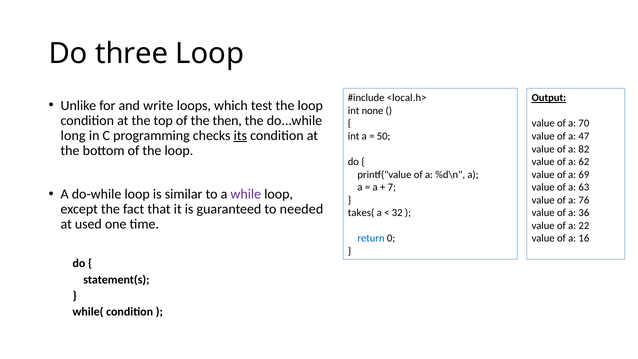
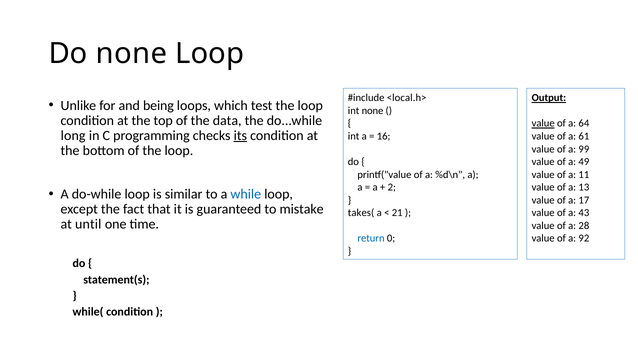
Do three: three -> none
write: write -> being
then: then -> data
value at (543, 123) underline: none -> present
70: 70 -> 64
50: 50 -> 16
47: 47 -> 61
82: 82 -> 99
62: 62 -> 49
69: 69 -> 11
7: 7 -> 2
63: 63 -> 13
while colour: purple -> blue
76: 76 -> 17
needed: needed -> mistake
32: 32 -> 21
36: 36 -> 43
used: used -> until
22: 22 -> 28
16: 16 -> 92
